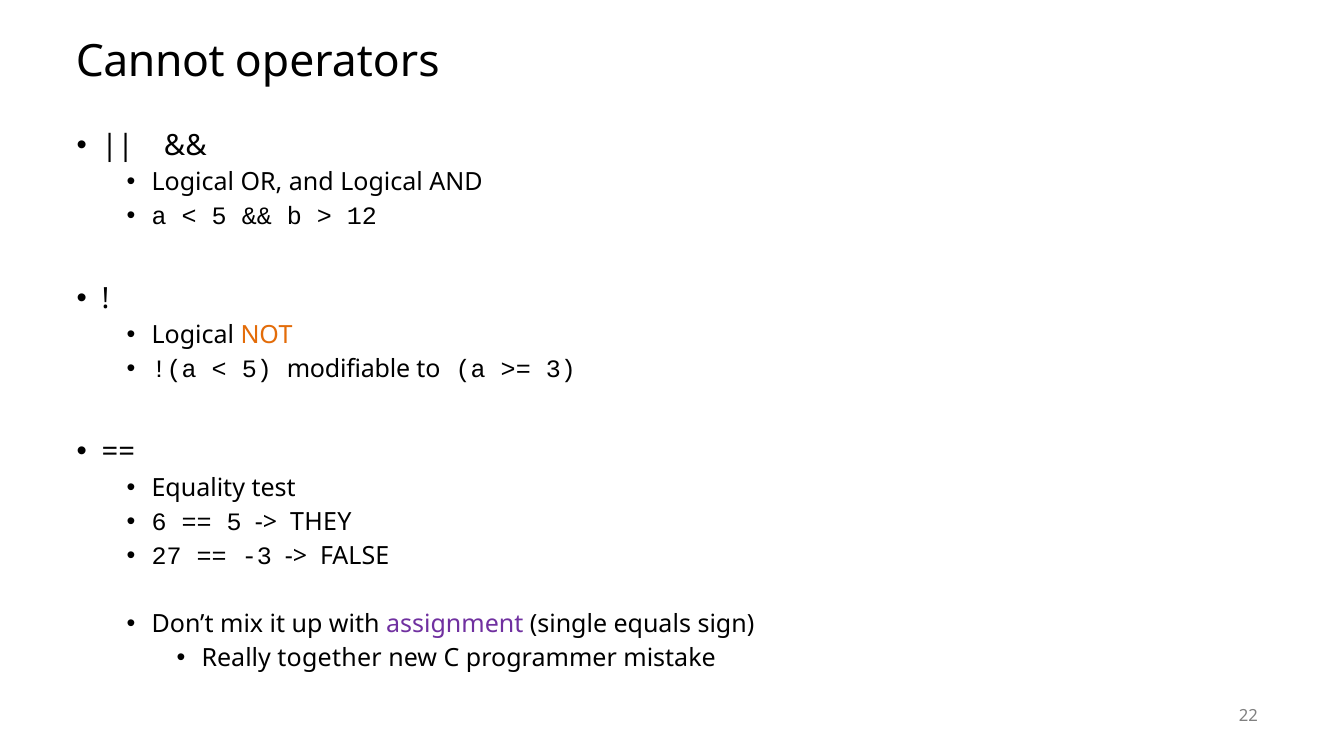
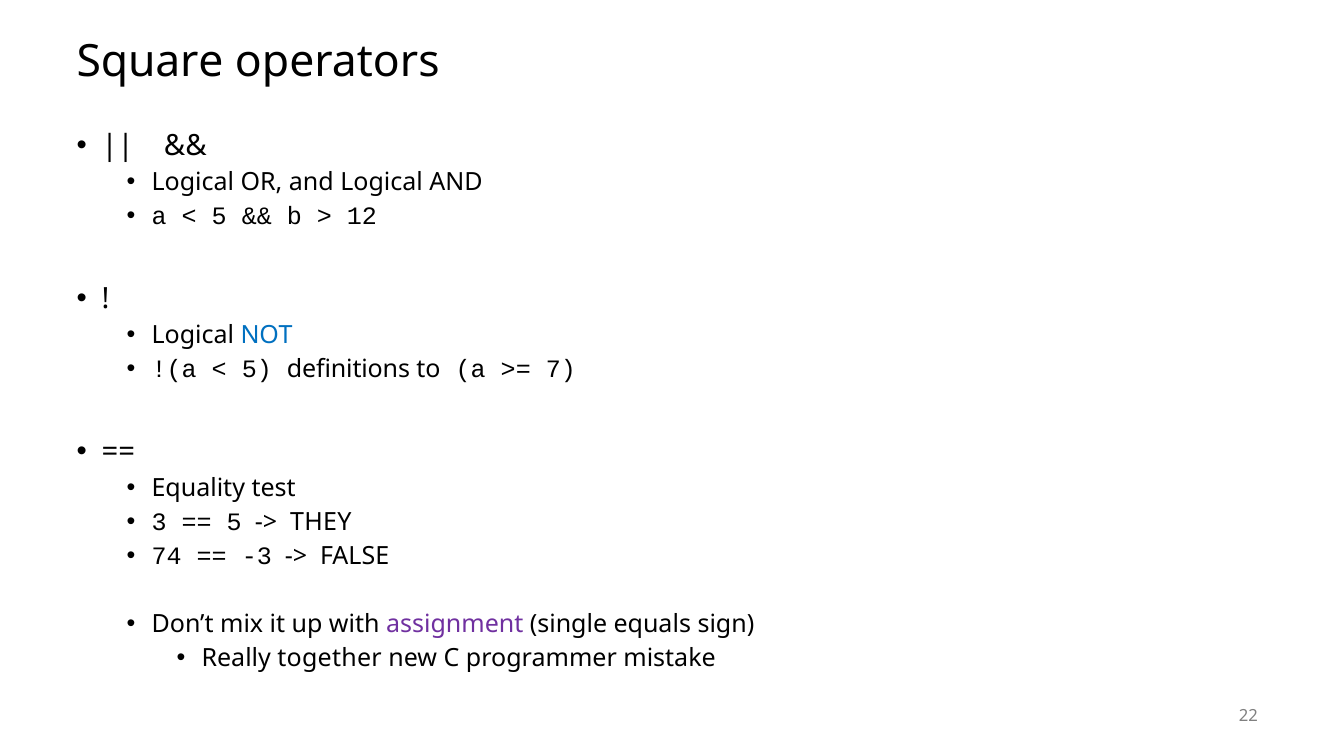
Cannot: Cannot -> Square
NOT colour: orange -> blue
modifiable: modifiable -> definitions
3: 3 -> 7
6: 6 -> 3
27: 27 -> 74
